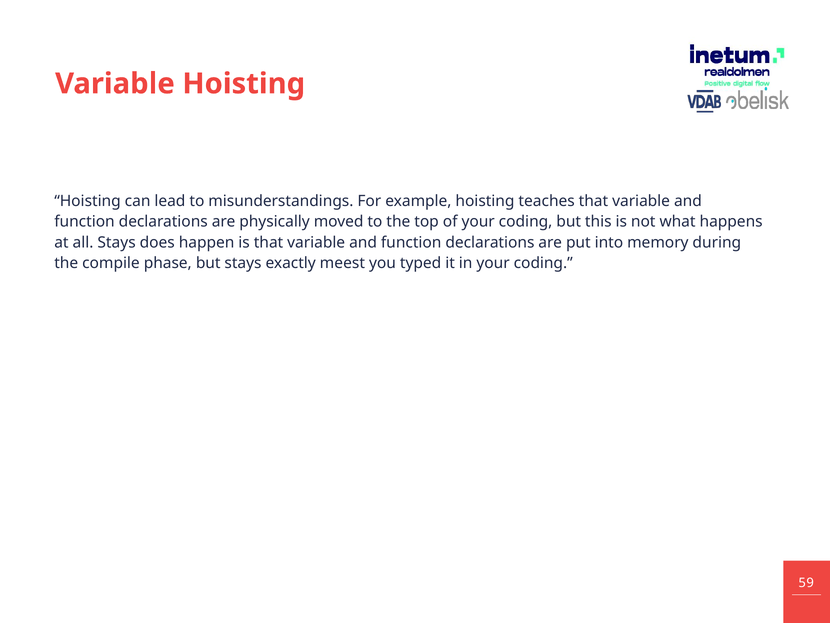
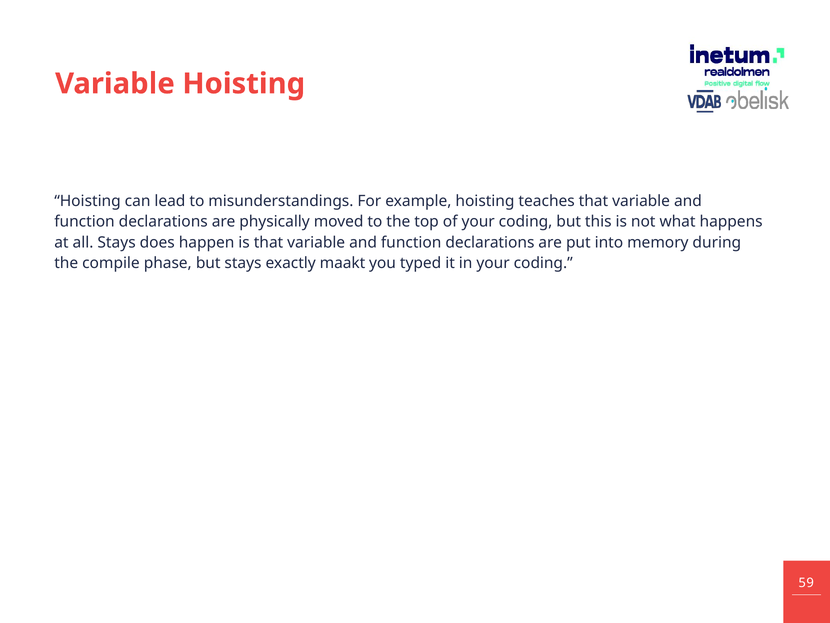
meest: meest -> maakt
